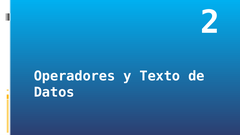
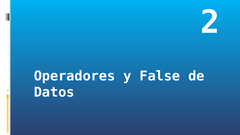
Texto: Texto -> False
